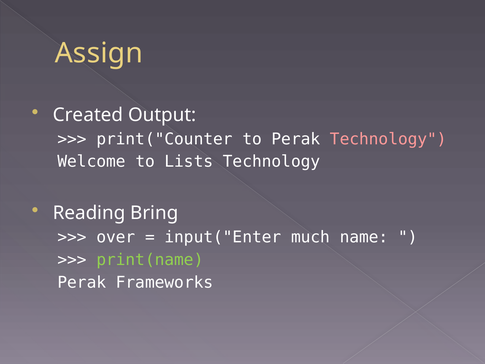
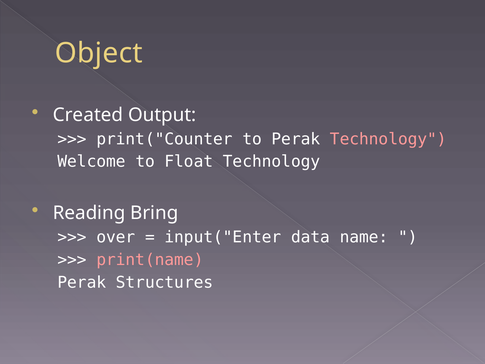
Assign: Assign -> Object
Lists: Lists -> Float
much: much -> data
print(name colour: light green -> pink
Frameworks: Frameworks -> Structures
